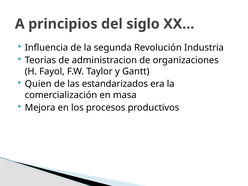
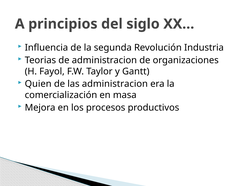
las estandarizados: estandarizados -> administracion
